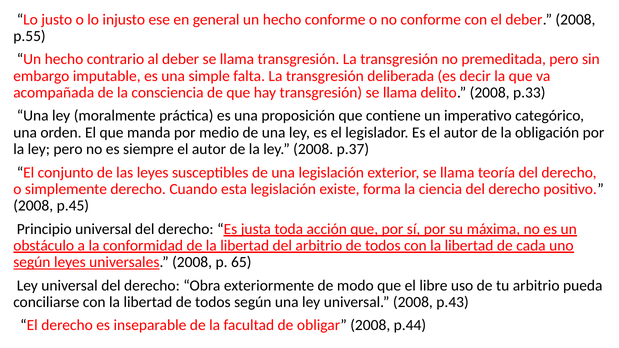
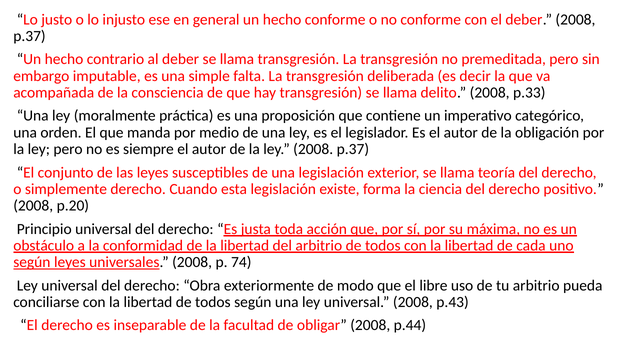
p.55 at (29, 36): p.55 -> p.37
p.45: p.45 -> p.20
65: 65 -> 74
